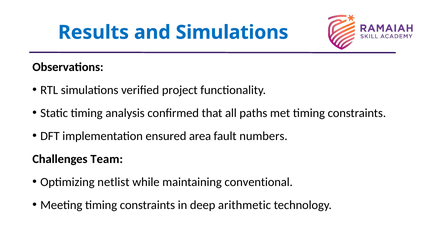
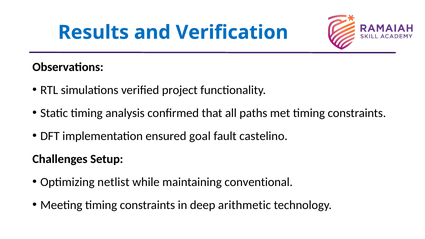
and Simulations: Simulations -> Verification
area: area -> goal
numbers: numbers -> castelino
Team: Team -> Setup
